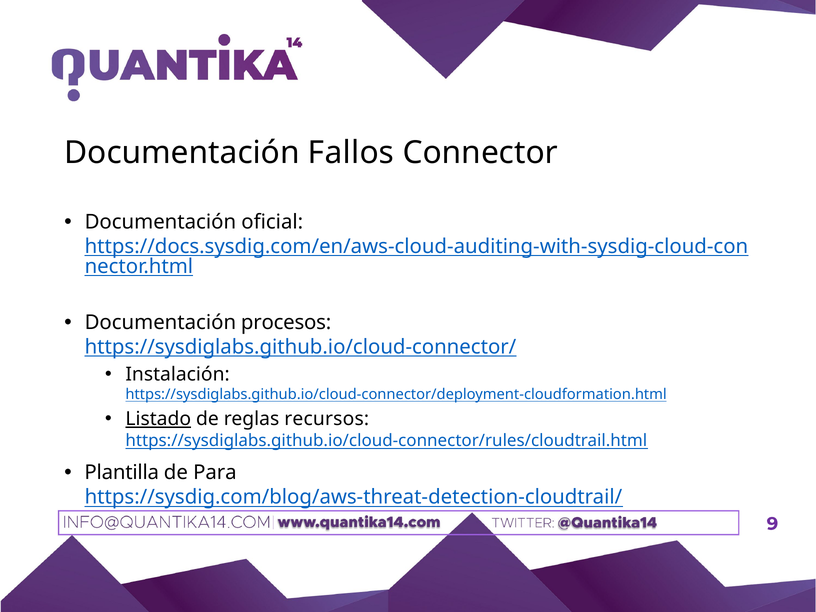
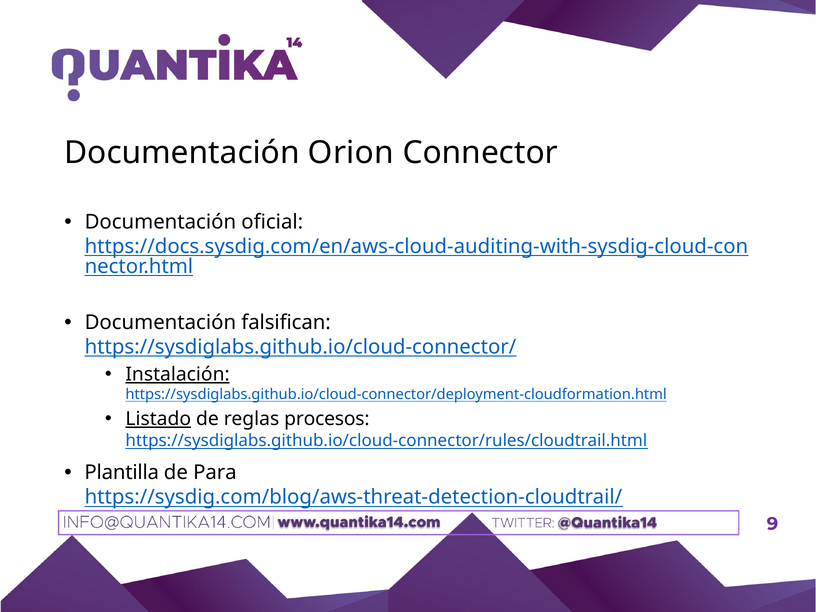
Fallos: Fallos -> Orion
procesos: procesos -> falsifican
Instalación underline: none -> present
recursos: recursos -> procesos
